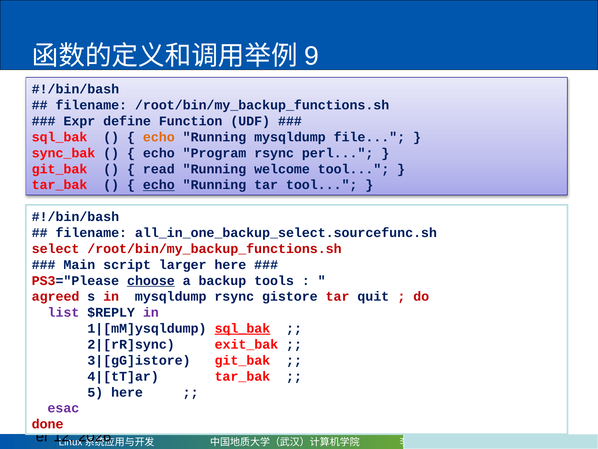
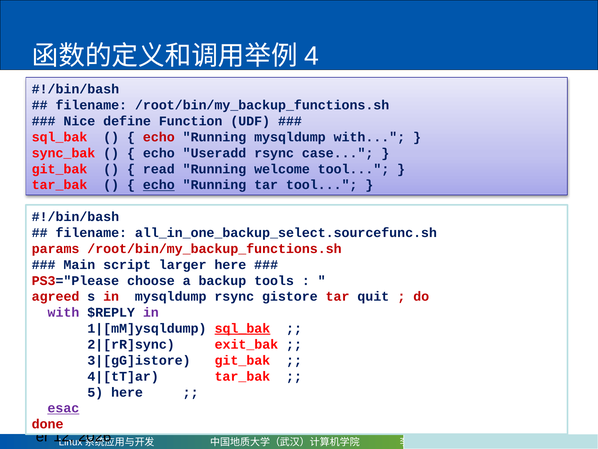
9: 9 -> 4
Expr: Expr -> Nice
echo at (159, 137) colour: orange -> red
mysqldump file: file -> with
Program: Program -> Useradd
perl: perl -> case
select: select -> params
choose underline: present -> none
list at (63, 312): list -> with
esac underline: none -> present
